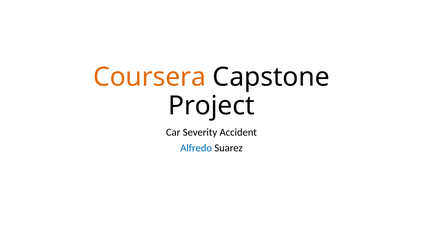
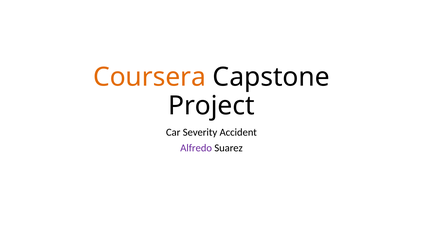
Alfredo colour: blue -> purple
